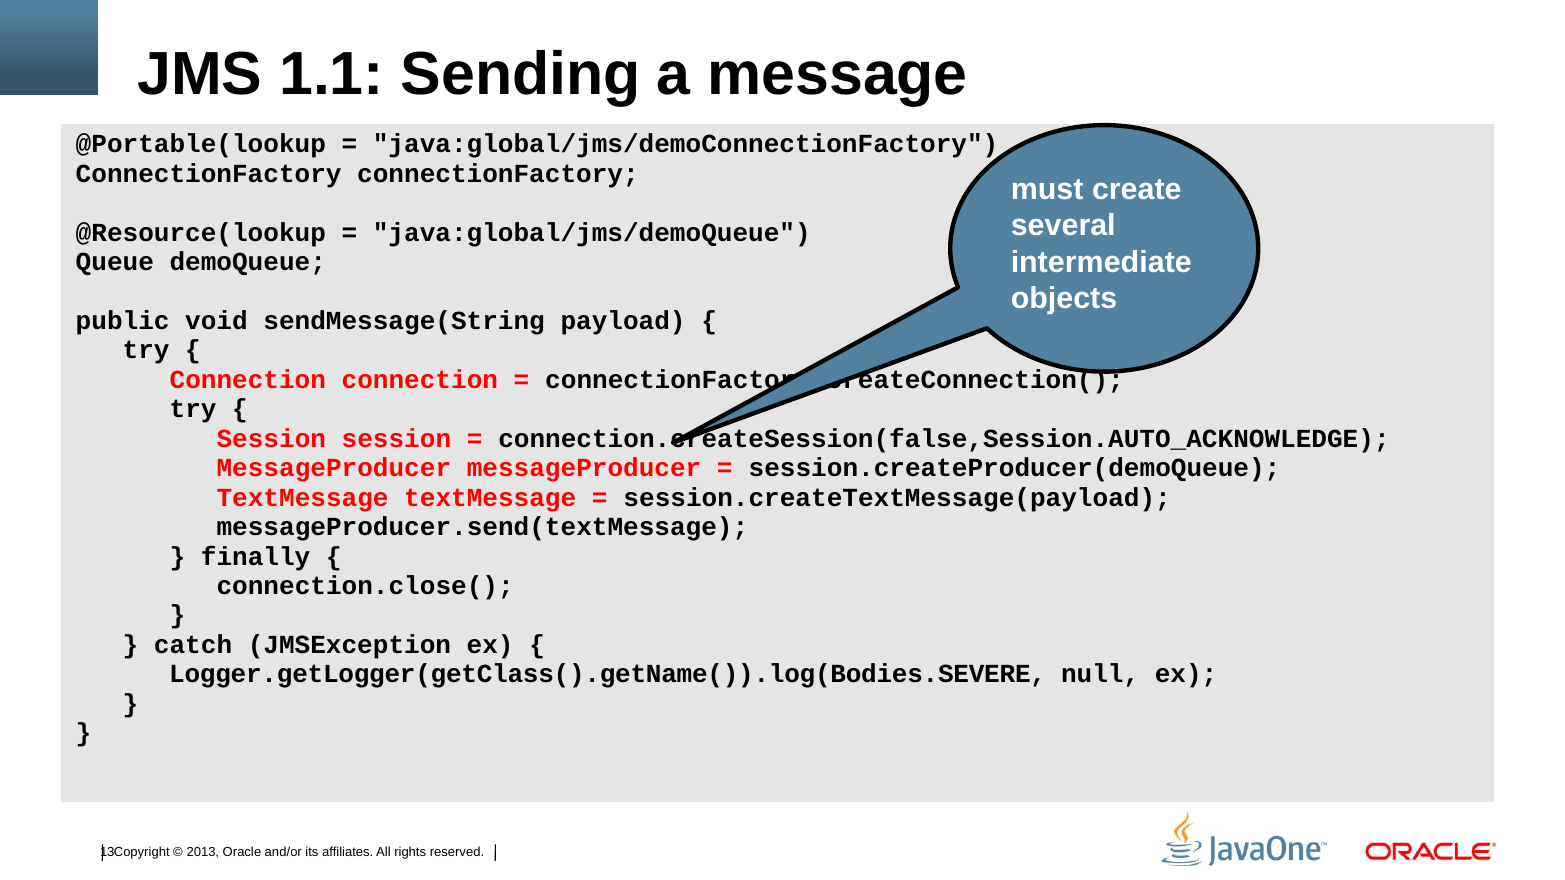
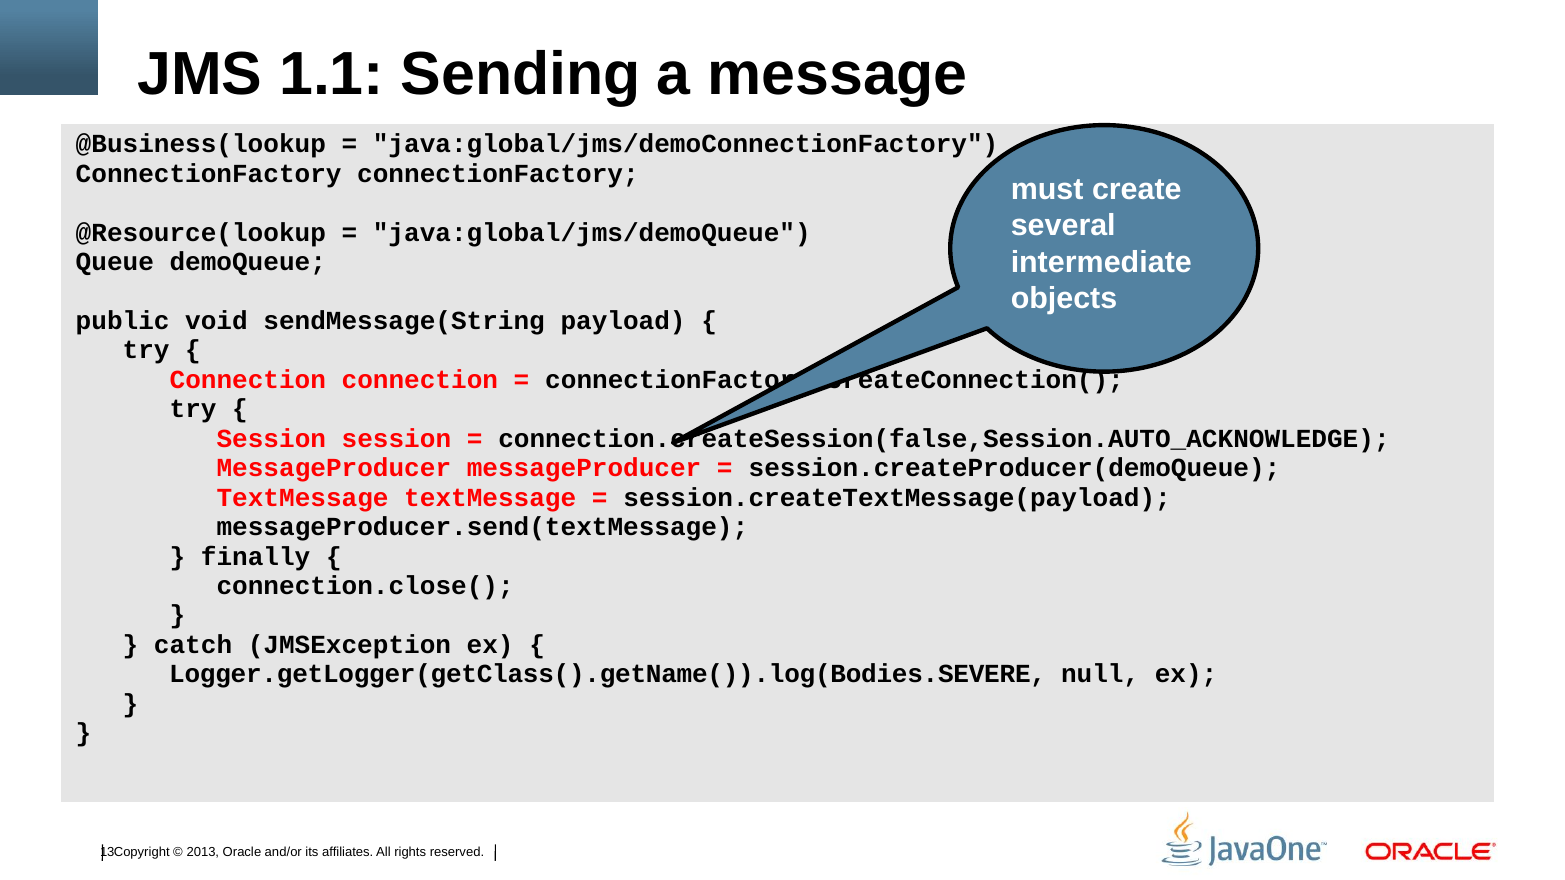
@Portable(lookup: @Portable(lookup -> @Business(lookup
